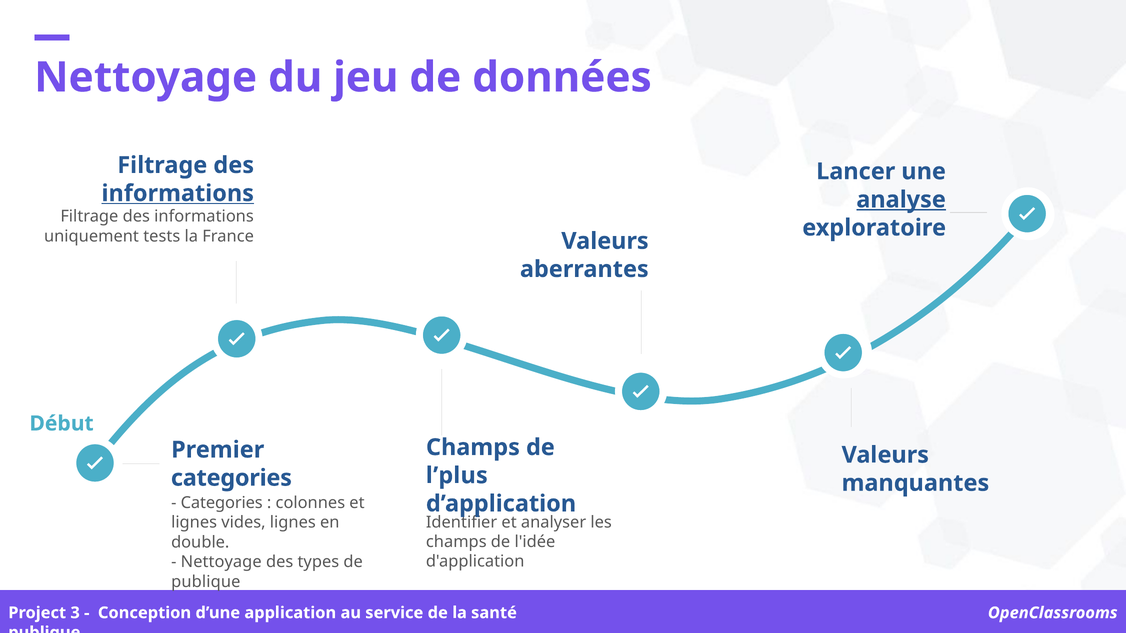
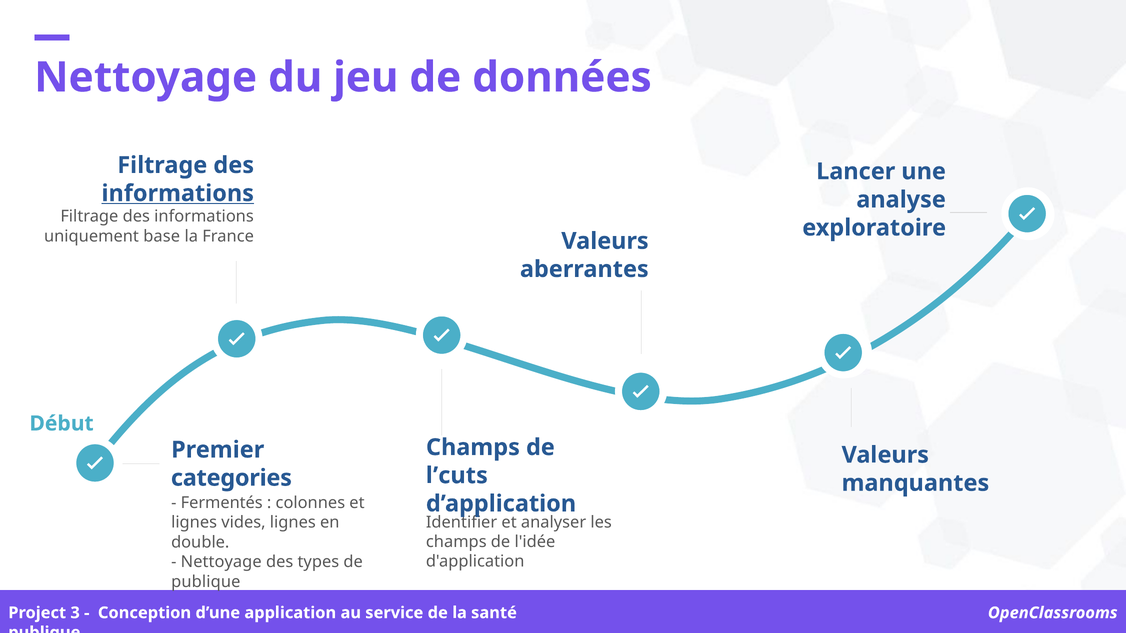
analyse underline: present -> none
tests: tests -> base
l’plus: l’plus -> l’cuts
Categories at (222, 503): Categories -> Fermentés
